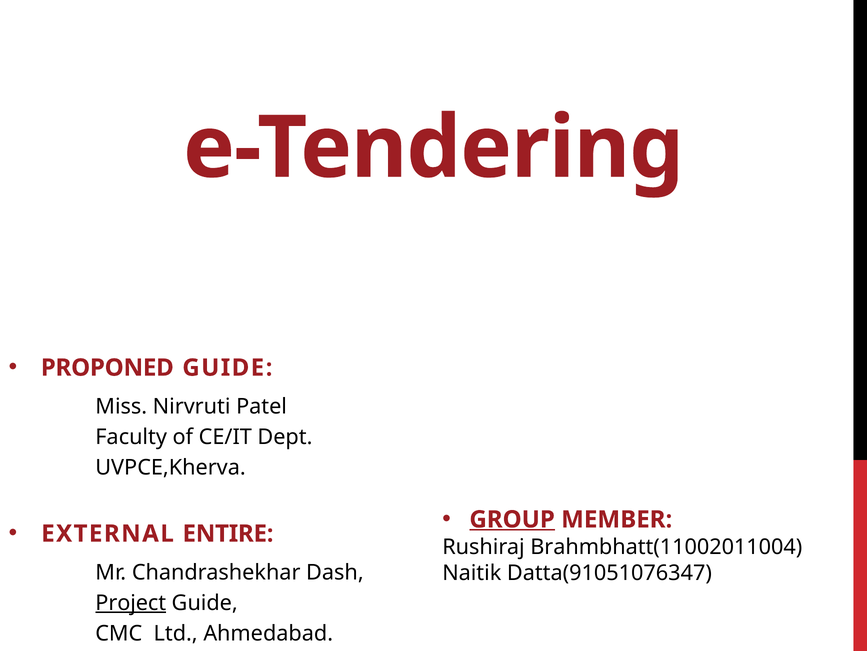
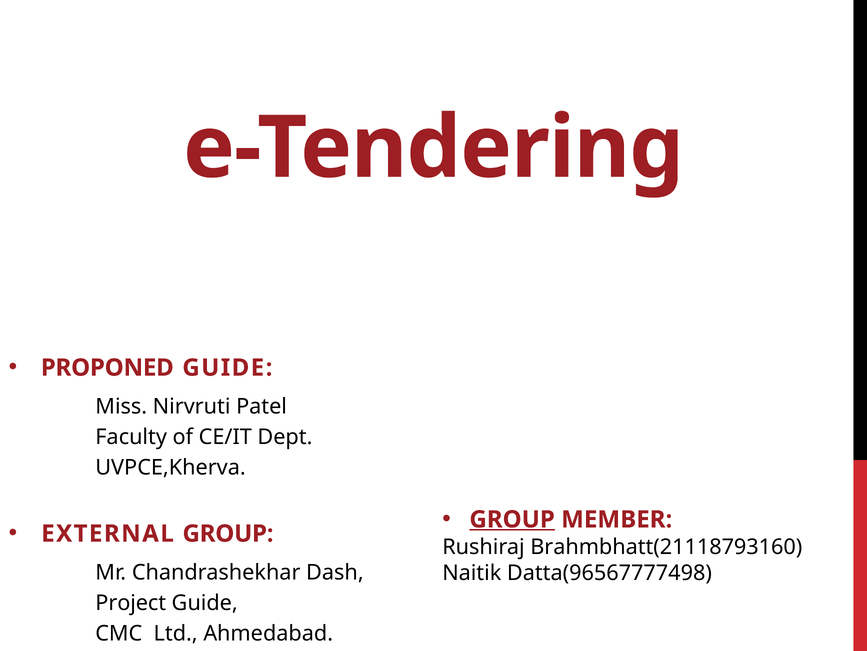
EXTERNAL ENTIRE: ENTIRE -> GROUP
Brahmbhatt(11002011004: Brahmbhatt(11002011004 -> Brahmbhatt(21118793160
Datta(91051076347: Datta(91051076347 -> Datta(96567777498
Project underline: present -> none
